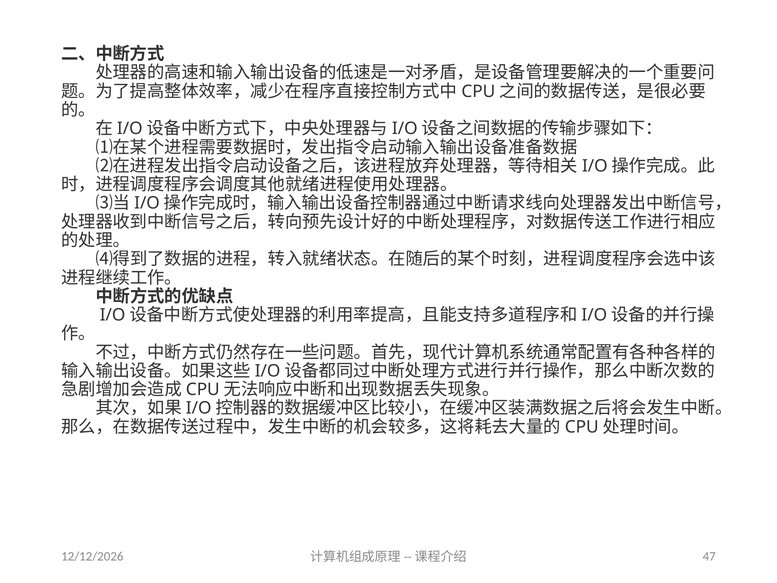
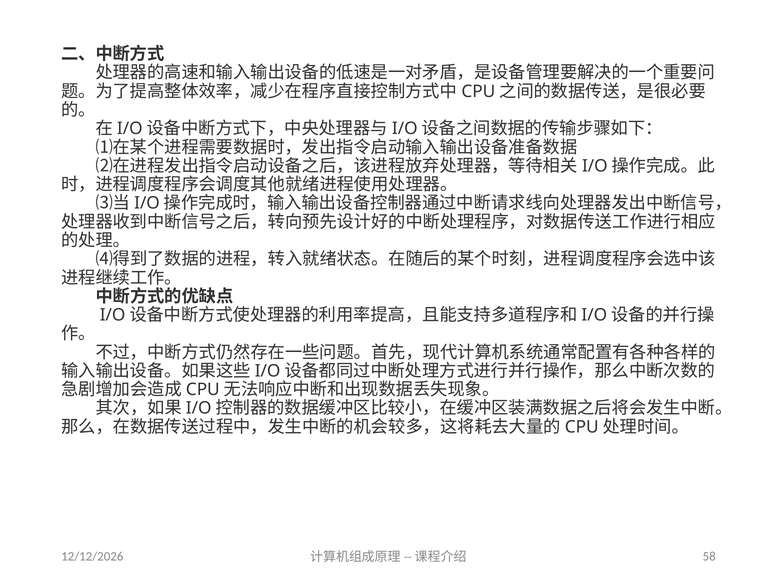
47: 47 -> 58
